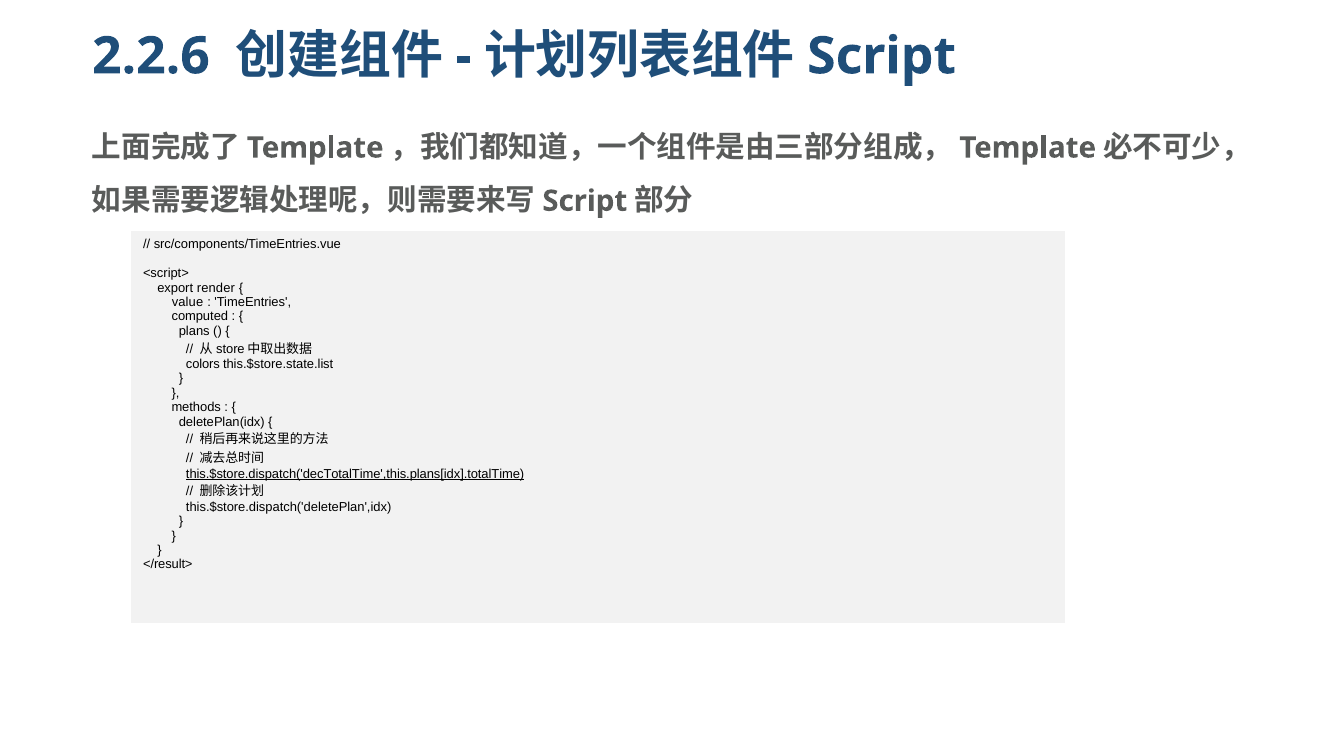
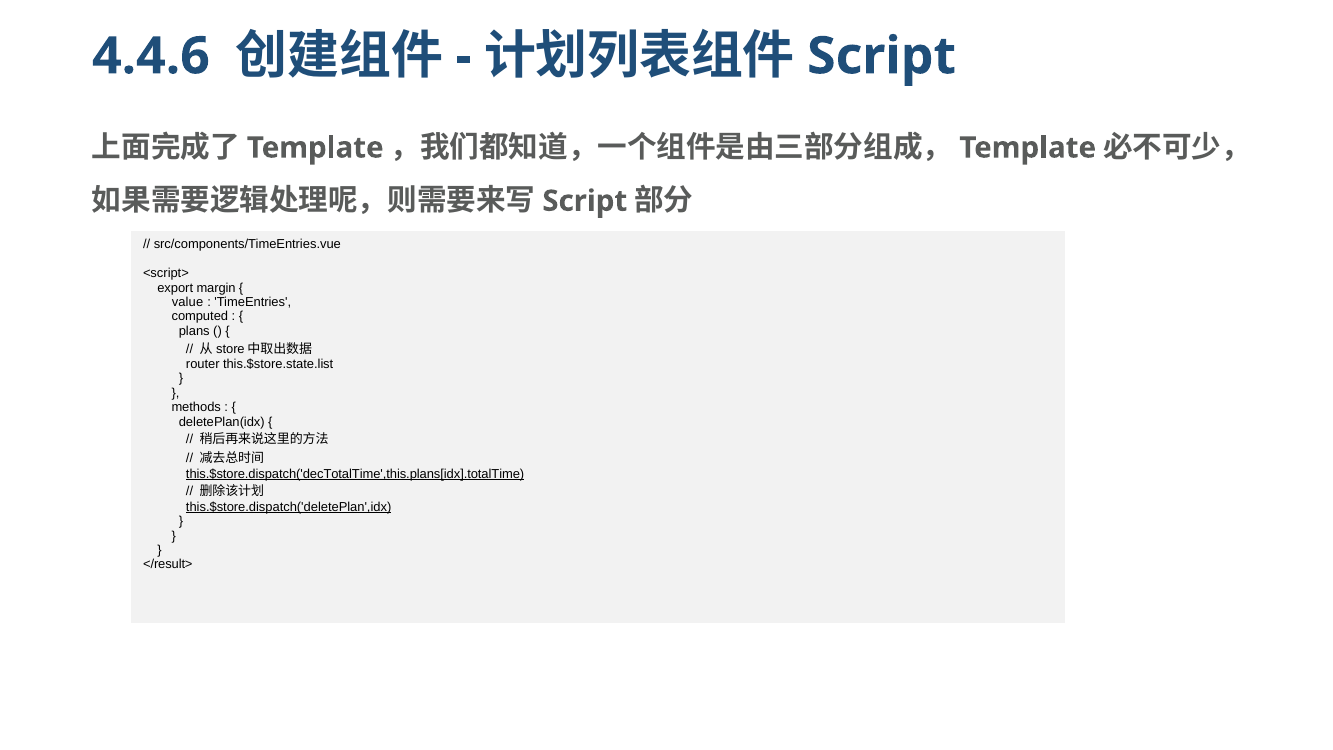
2.2.6: 2.2.6 -> 4.4.6
render: render -> margin
colors: colors -> router
this.$store.dispatch('deletePlan',idx underline: none -> present
